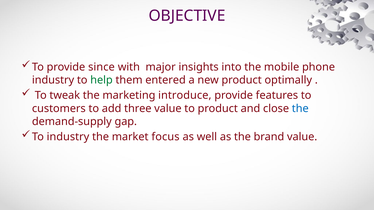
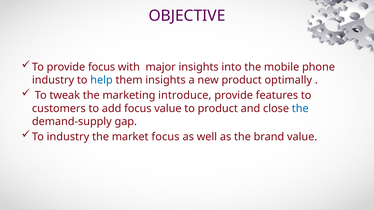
provide since: since -> focus
help colour: green -> blue
them entered: entered -> insights
add three: three -> focus
